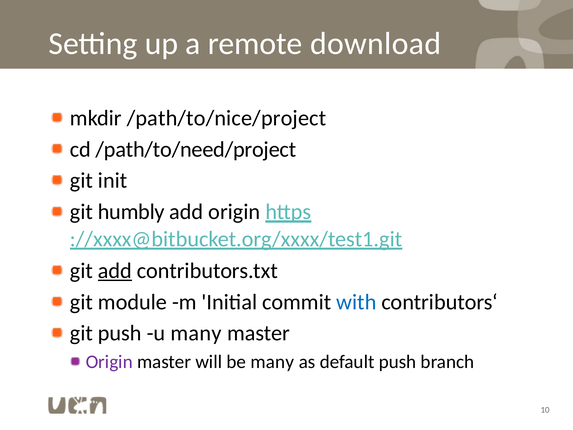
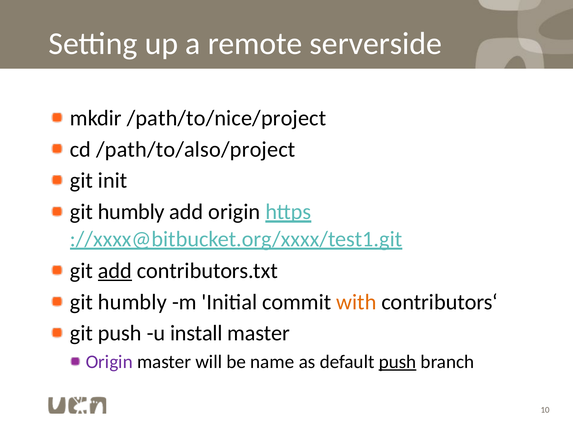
download: download -> serverside
/path/to/need/project: /path/to/need/project -> /path/to/also/project
module at (132, 302): module -> humbly
with colour: blue -> orange
u many: many -> install
be many: many -> name
push at (398, 362) underline: none -> present
